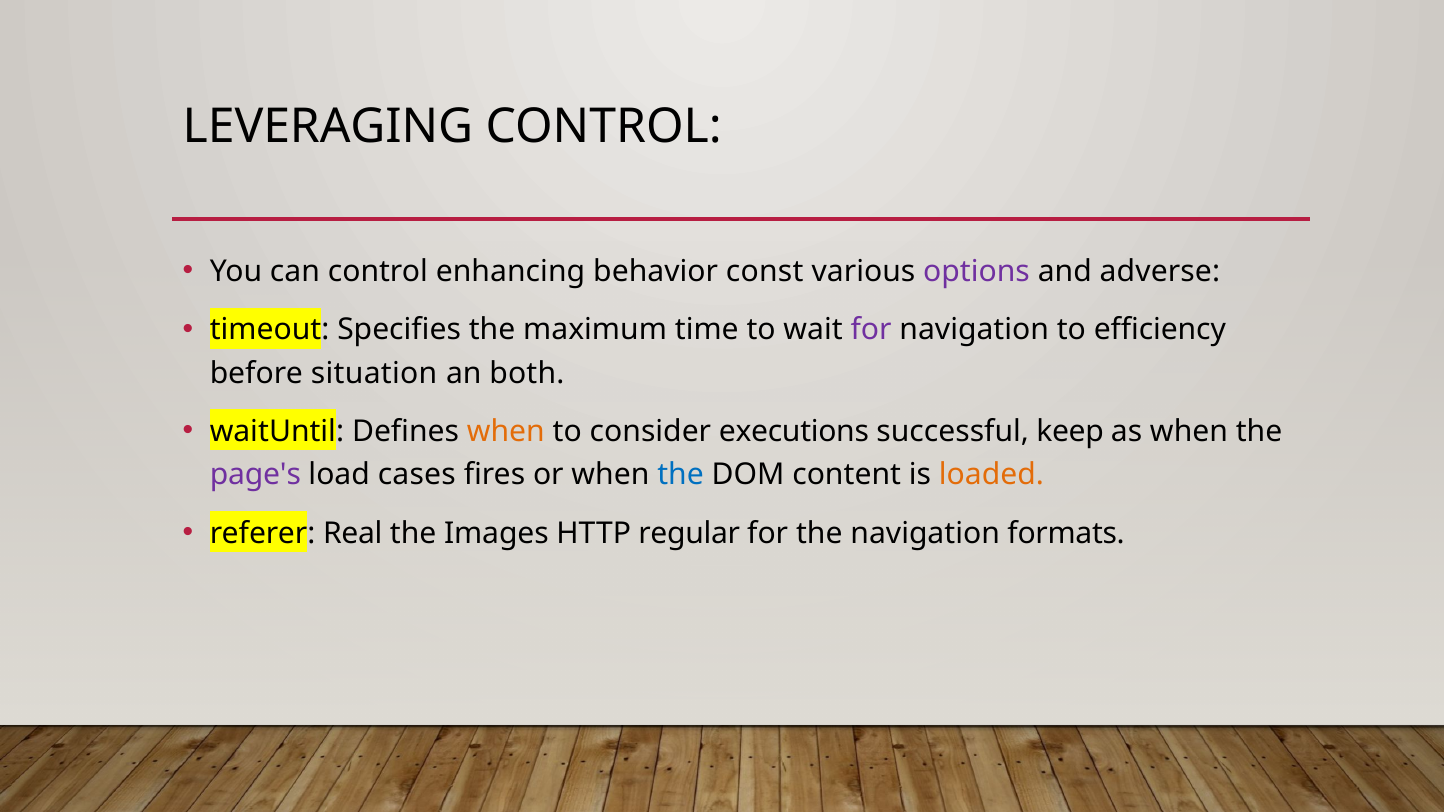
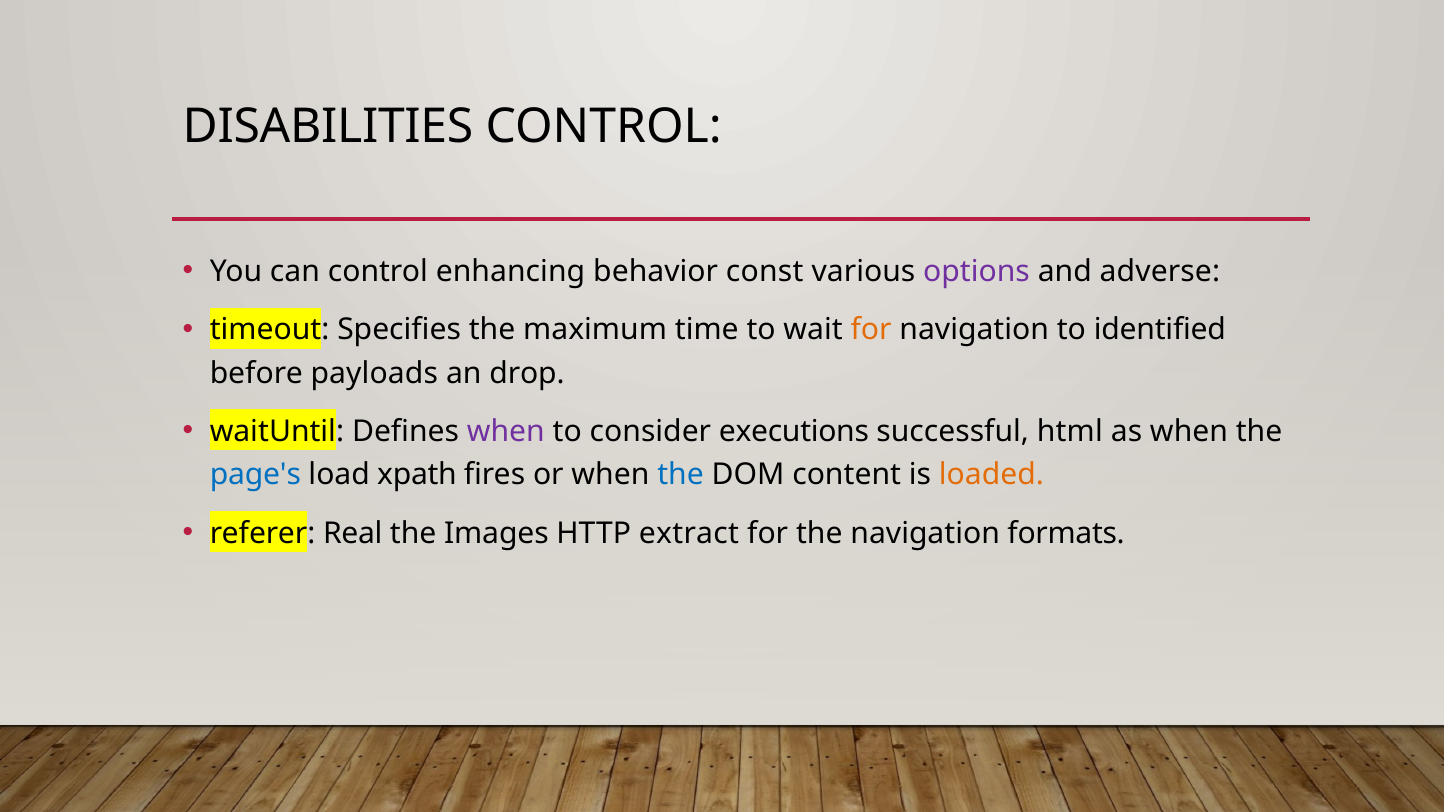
LEVERAGING: LEVERAGING -> DISABILITIES
for at (871, 330) colour: purple -> orange
efficiency: efficiency -> identified
situation: situation -> payloads
both: both -> drop
when at (506, 432) colour: orange -> purple
keep: keep -> html
page's colour: purple -> blue
cases: cases -> xpath
regular: regular -> extract
